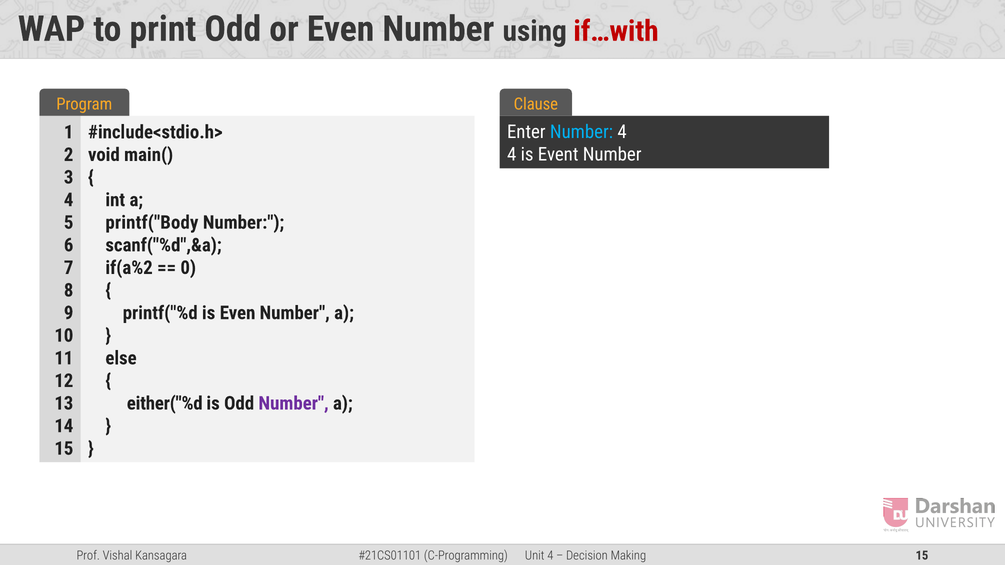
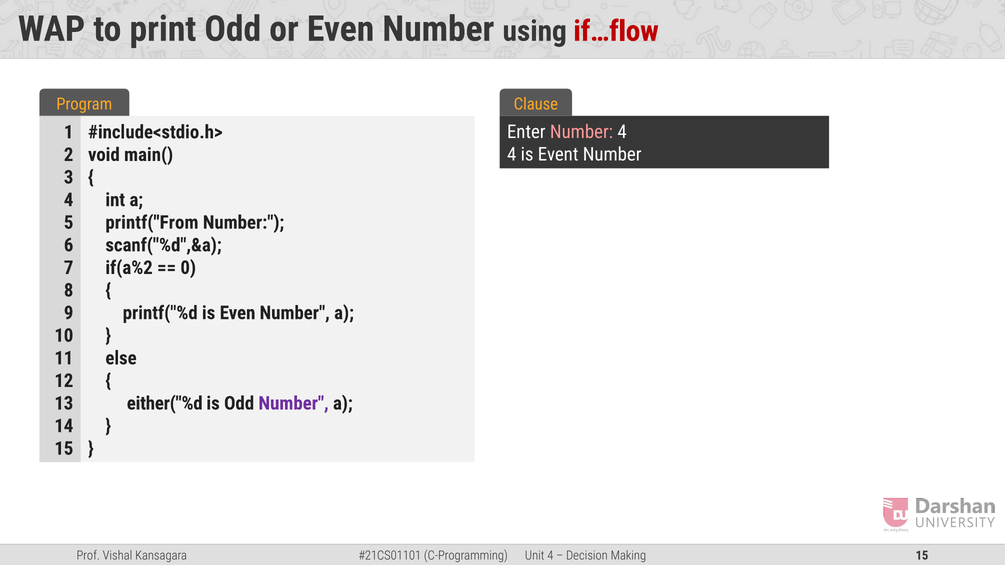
if…with: if…with -> if…flow
Number at (582, 132) colour: light blue -> pink
printf("Body: printf("Body -> printf("From
